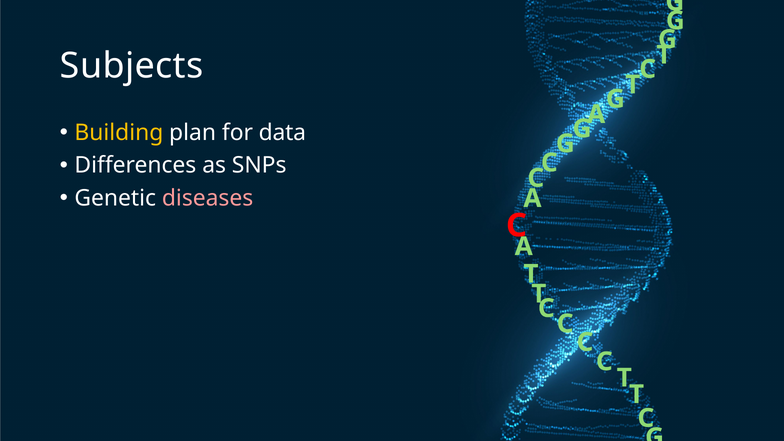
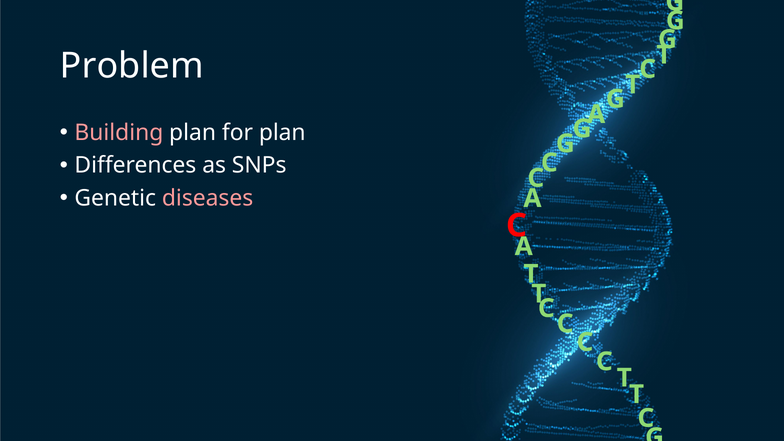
Subjects: Subjects -> Problem
Building colour: yellow -> pink
for data: data -> plan
